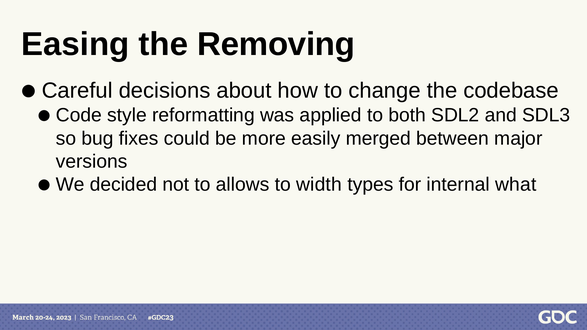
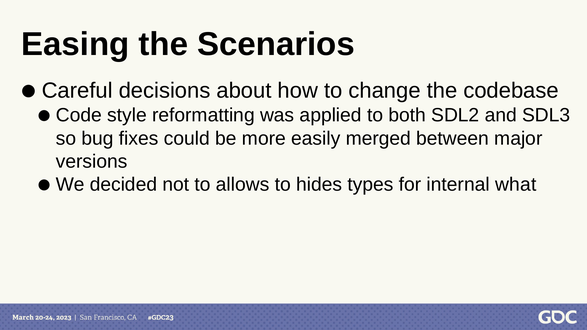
Removing: Removing -> Scenarios
width: width -> hides
